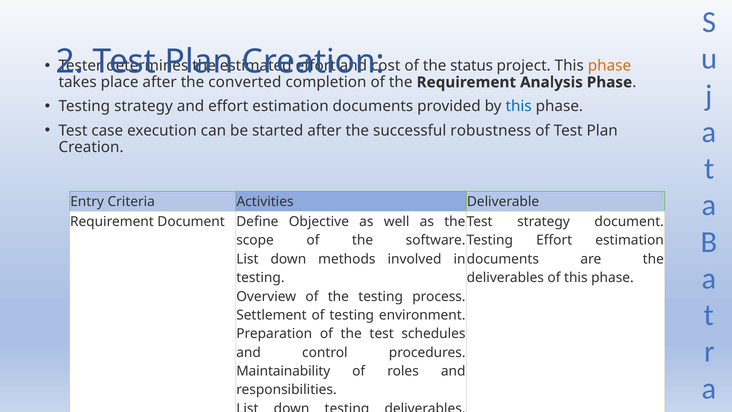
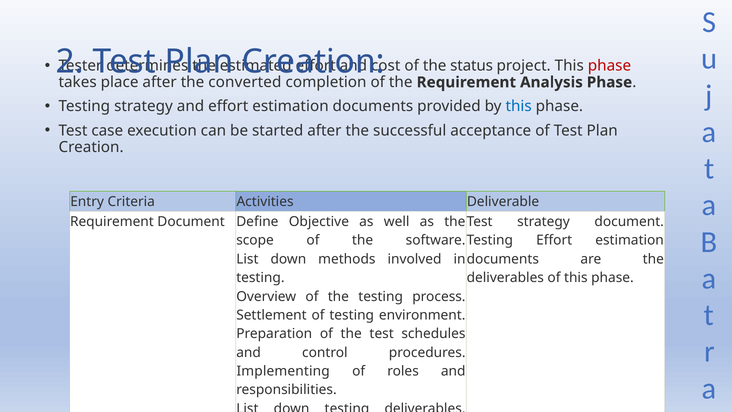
phase at (609, 66) colour: orange -> red
robustness: robustness -> acceptance
Maintainability: Maintainability -> Implementing
